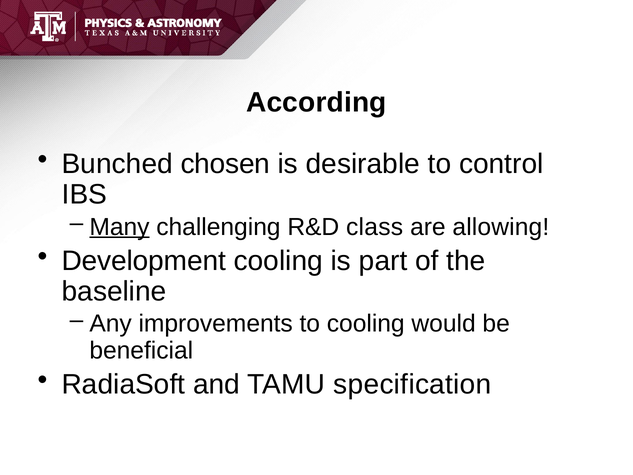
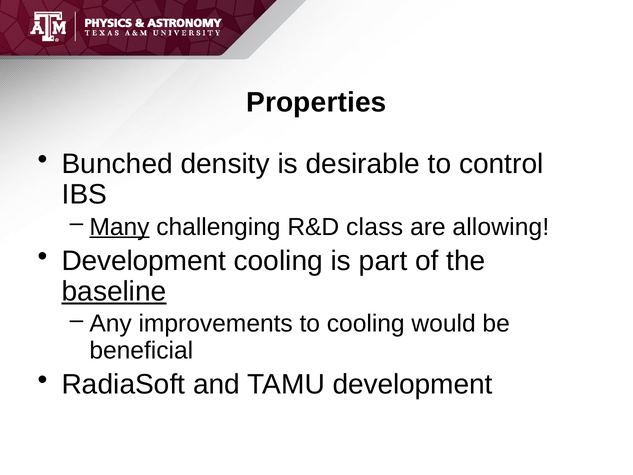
According: According -> Properties
chosen: chosen -> density
baseline underline: none -> present
TAMU specification: specification -> development
